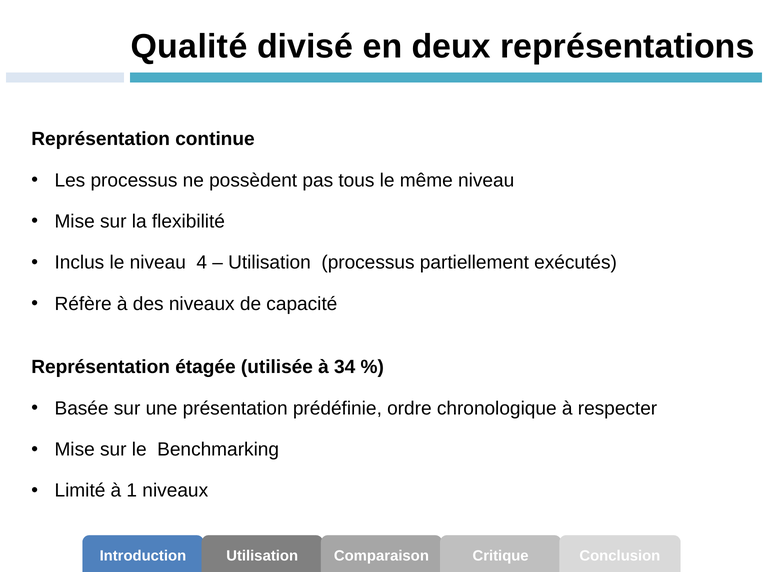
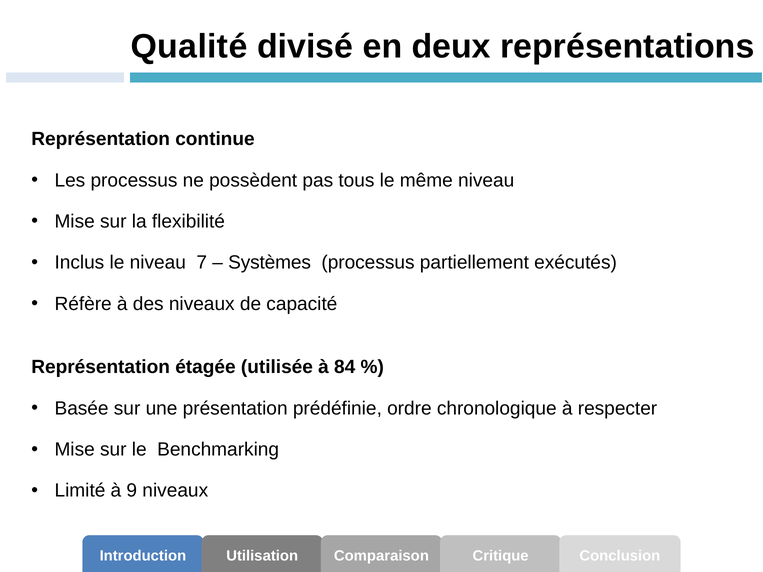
4: 4 -> 7
Utilisation at (270, 263): Utilisation -> Systèmes
34: 34 -> 84
1: 1 -> 9
